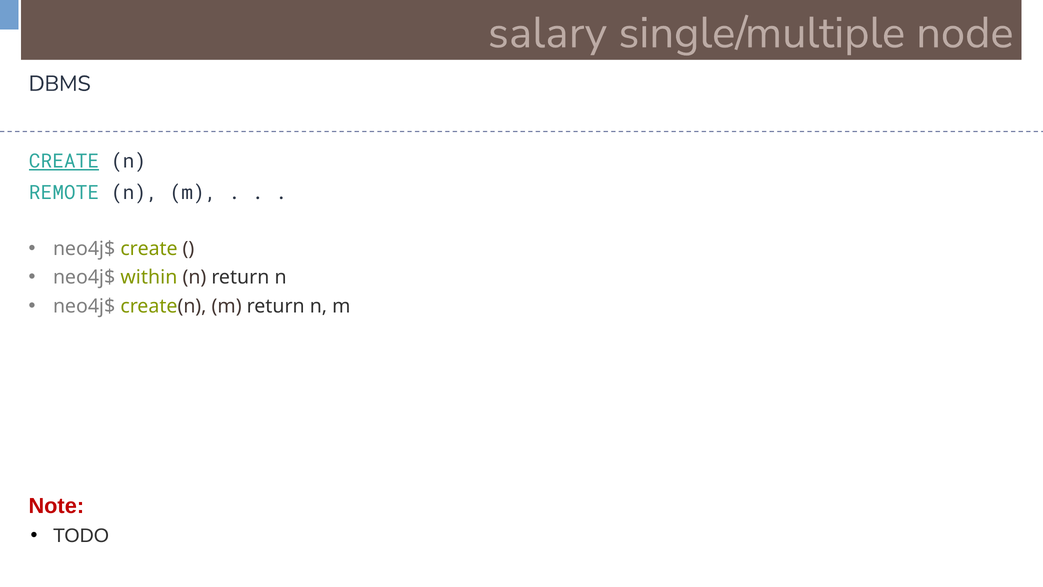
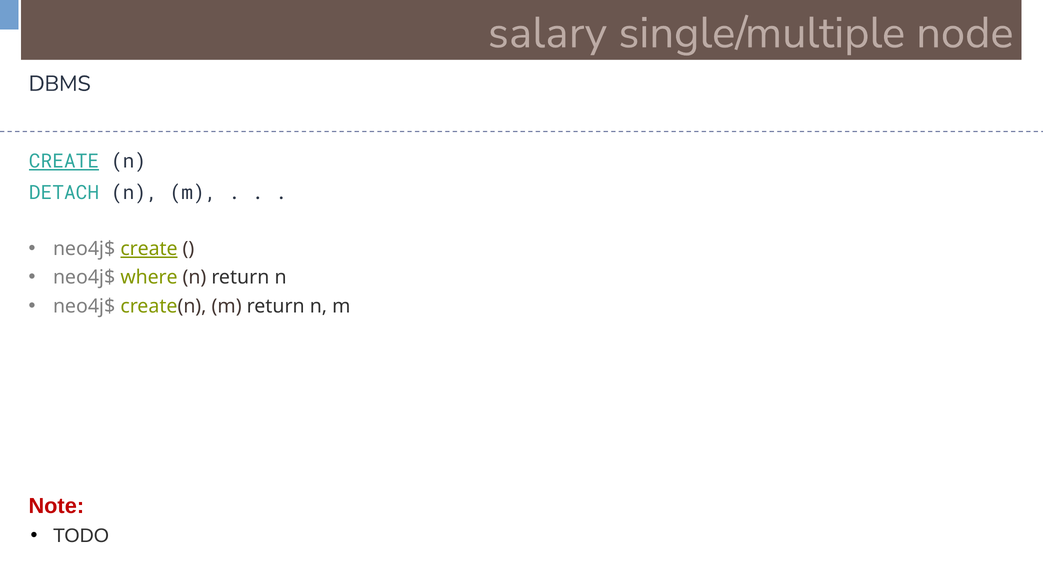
REMOTE: REMOTE -> DETACH
create at (149, 249) underline: none -> present
within: within -> where
